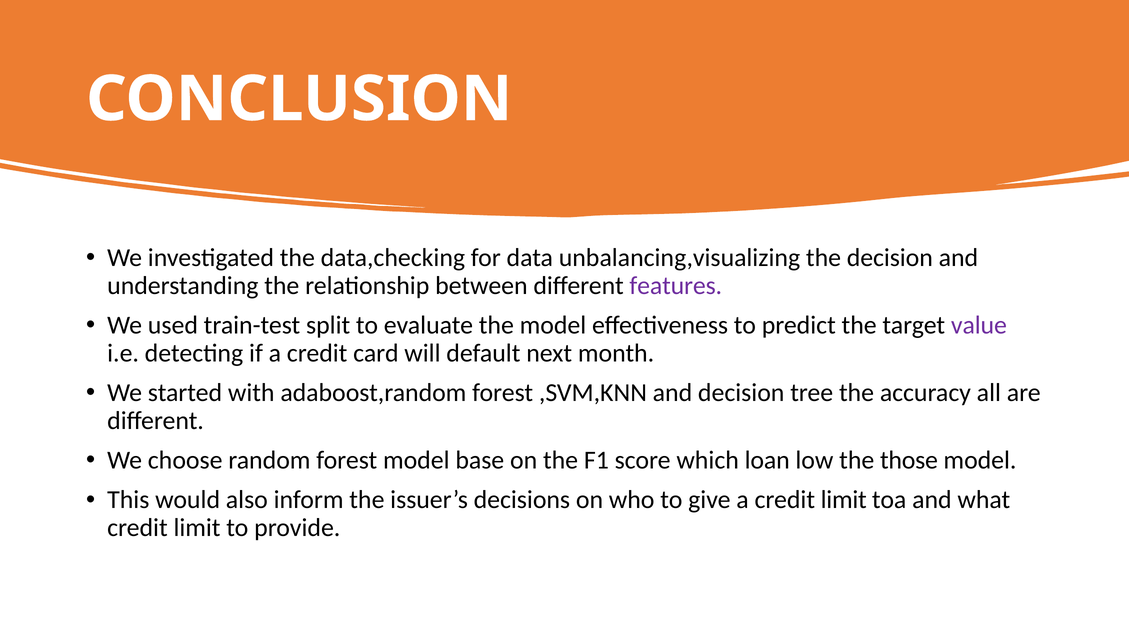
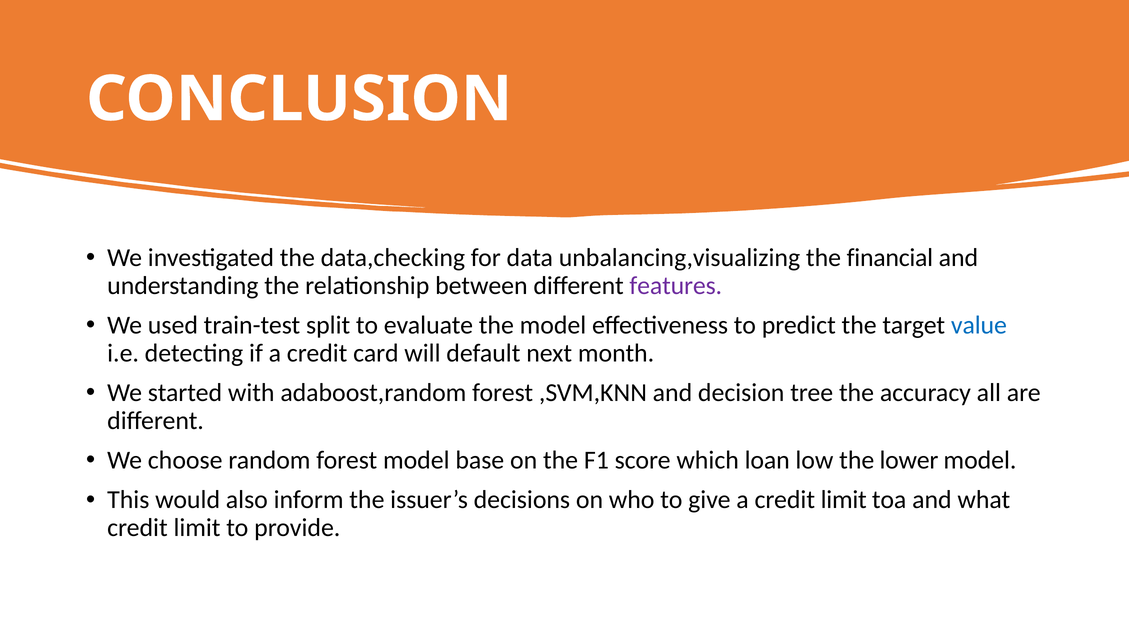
the decision: decision -> financial
value colour: purple -> blue
those: those -> lower
